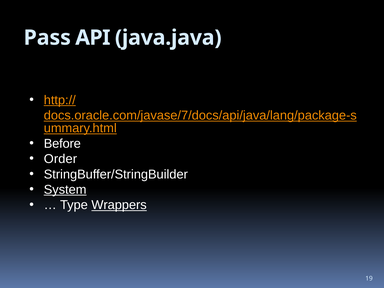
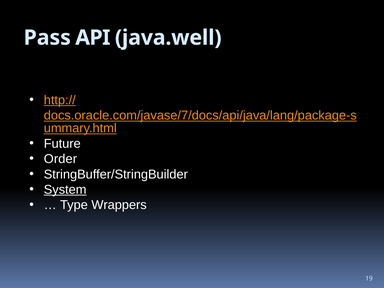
java.java: java.java -> java.well
Before: Before -> Future
Wrappers underline: present -> none
